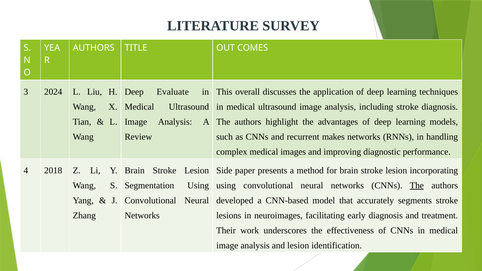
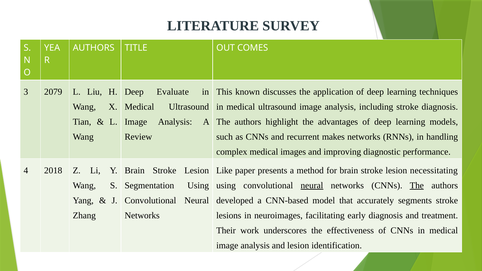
2024: 2024 -> 2079
overall: overall -> known
Side: Side -> Like
incorporating: incorporating -> necessitating
neural at (312, 186) underline: none -> present
